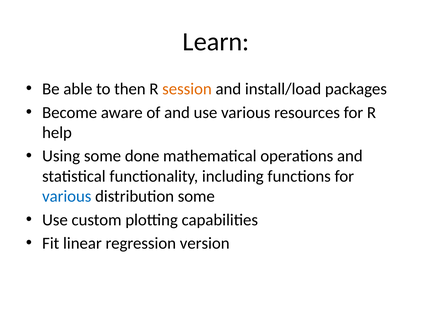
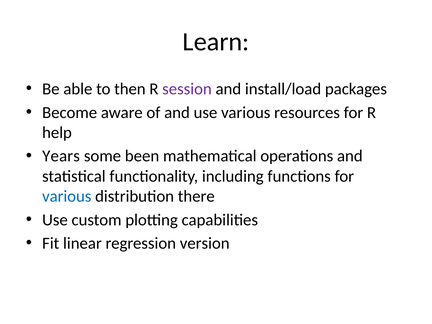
session colour: orange -> purple
Using: Using -> Years
done: done -> been
distribution some: some -> there
